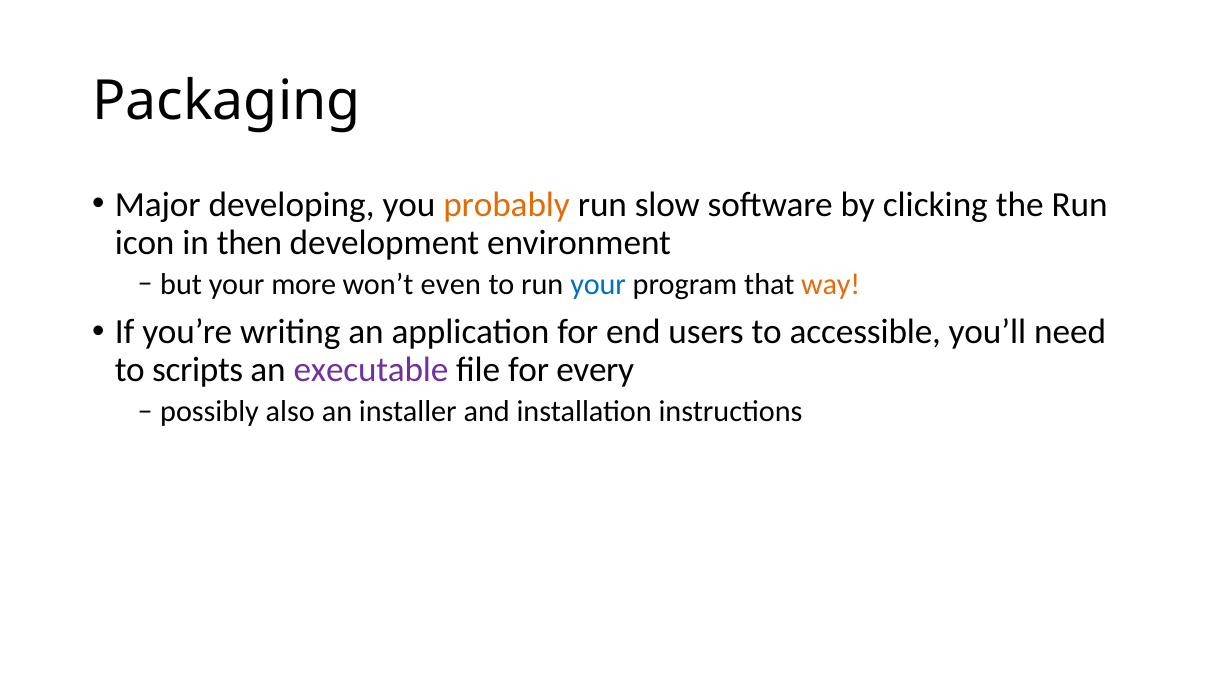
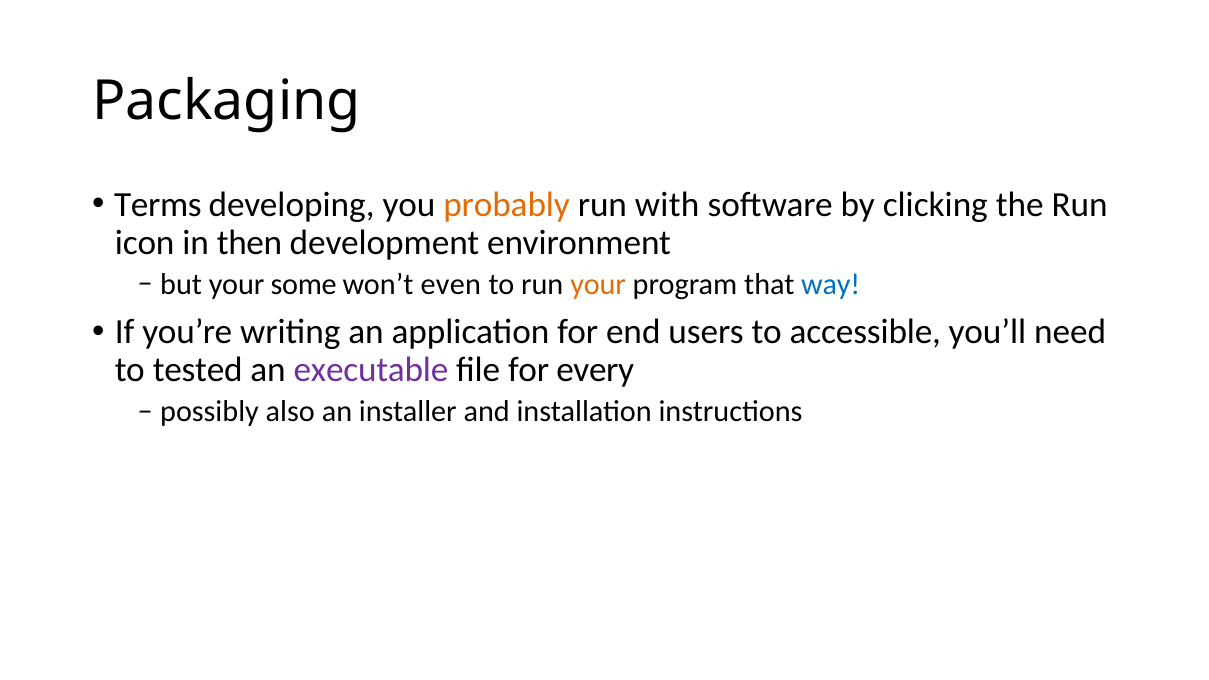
Major: Major -> Terms
slow: slow -> with
more: more -> some
your at (598, 284) colour: blue -> orange
way colour: orange -> blue
scripts: scripts -> tested
